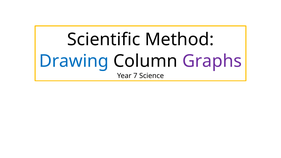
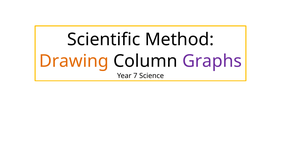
Drawing colour: blue -> orange
